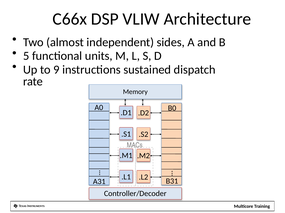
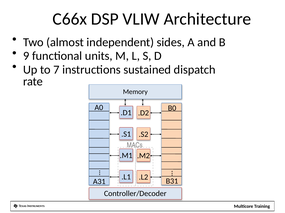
5: 5 -> 9
9: 9 -> 7
